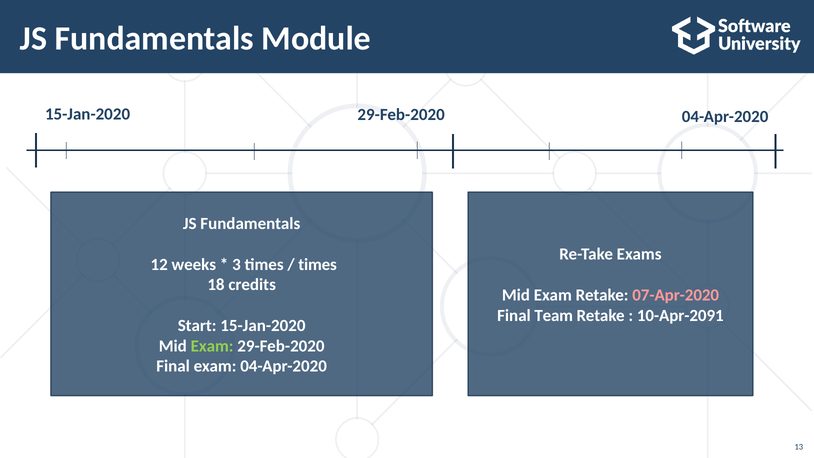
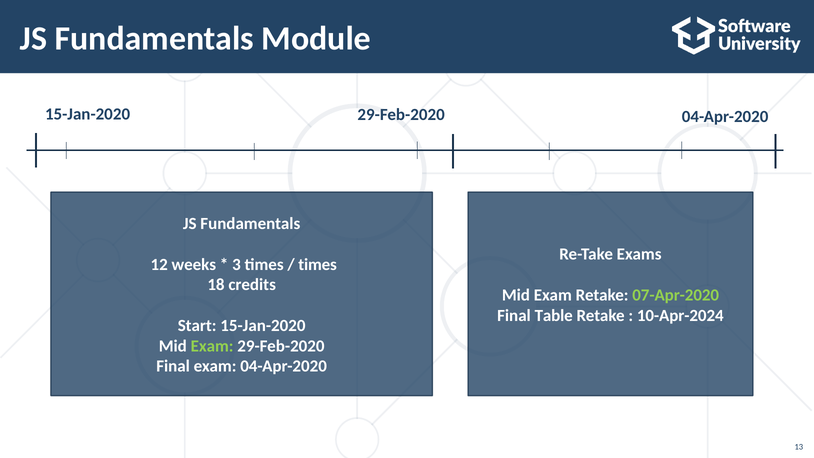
07-Apr-2020 colour: pink -> light green
Team: Team -> Table
10-Apr-2091: 10-Apr-2091 -> 10-Apr-2024
